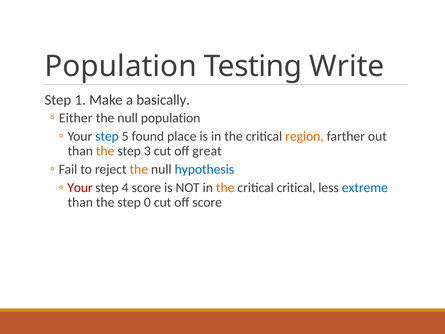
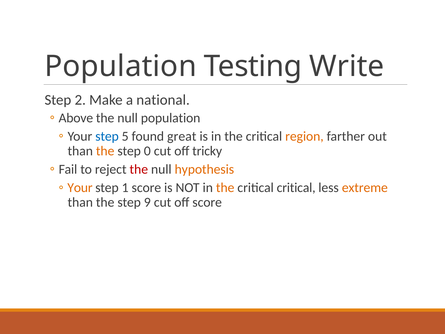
1: 1 -> 2
basically: basically -> national
Either: Either -> Above
place: place -> great
3: 3 -> 0
great: great -> tricky
the at (139, 169) colour: orange -> red
hypothesis colour: blue -> orange
Your at (80, 188) colour: red -> orange
4: 4 -> 1
extreme colour: blue -> orange
0: 0 -> 9
